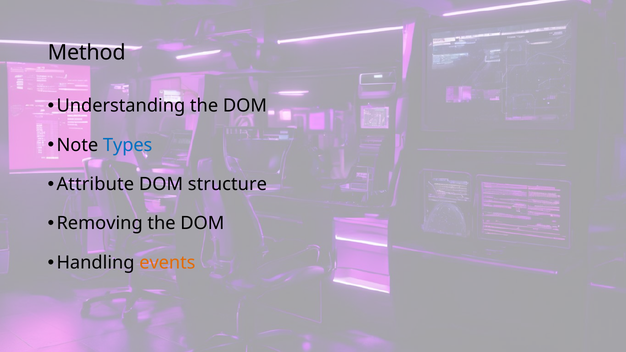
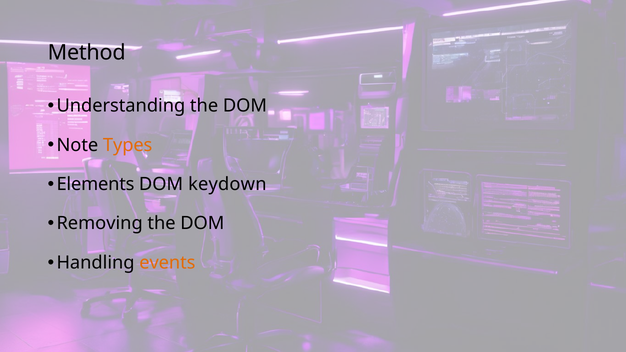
Types colour: blue -> orange
Attribute: Attribute -> Elements
structure: structure -> keydown
